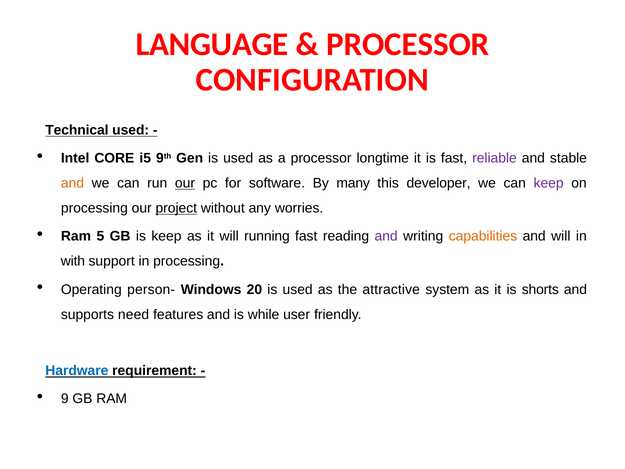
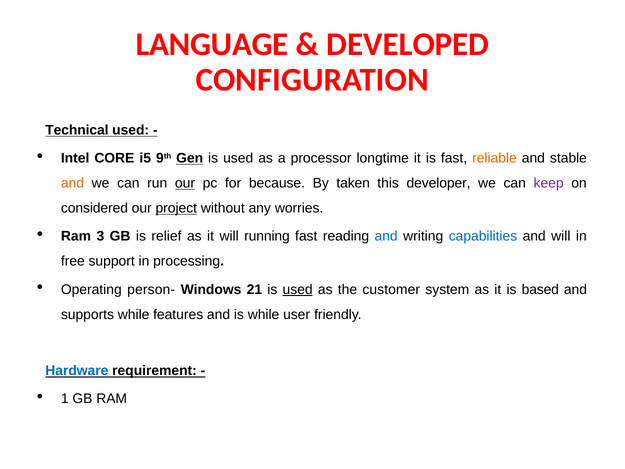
PROCESSOR at (408, 44): PROCESSOR -> DEVELOPED
Gen underline: none -> present
reliable colour: purple -> orange
software: software -> because
many: many -> taken
processing at (94, 208): processing -> considered
5: 5 -> 3
is keep: keep -> relief
and at (386, 236) colour: purple -> blue
capabilities colour: orange -> blue
with: with -> free
20: 20 -> 21
used at (298, 289) underline: none -> present
attractive: attractive -> customer
shorts: shorts -> based
supports need: need -> while
9: 9 -> 1
